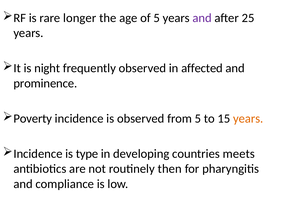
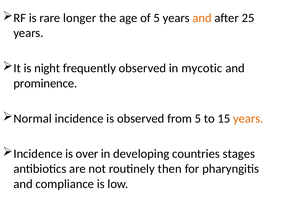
and at (202, 18) colour: purple -> orange
affected: affected -> mycotic
Poverty: Poverty -> Normal
type: type -> over
meets: meets -> stages
